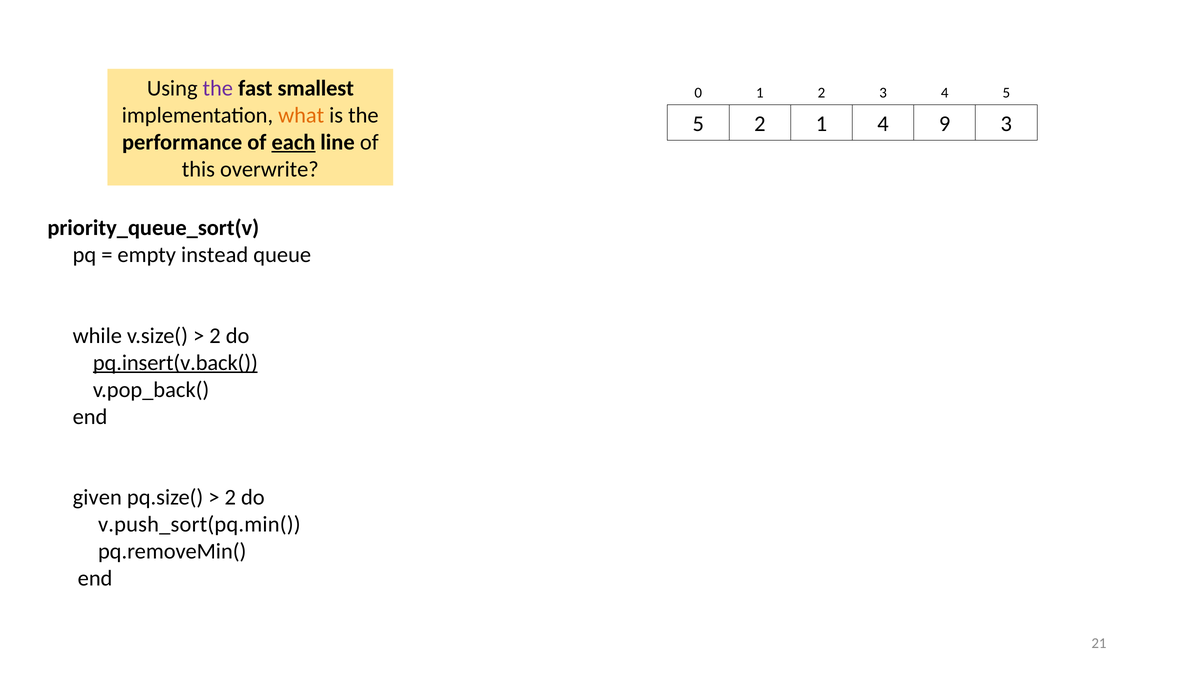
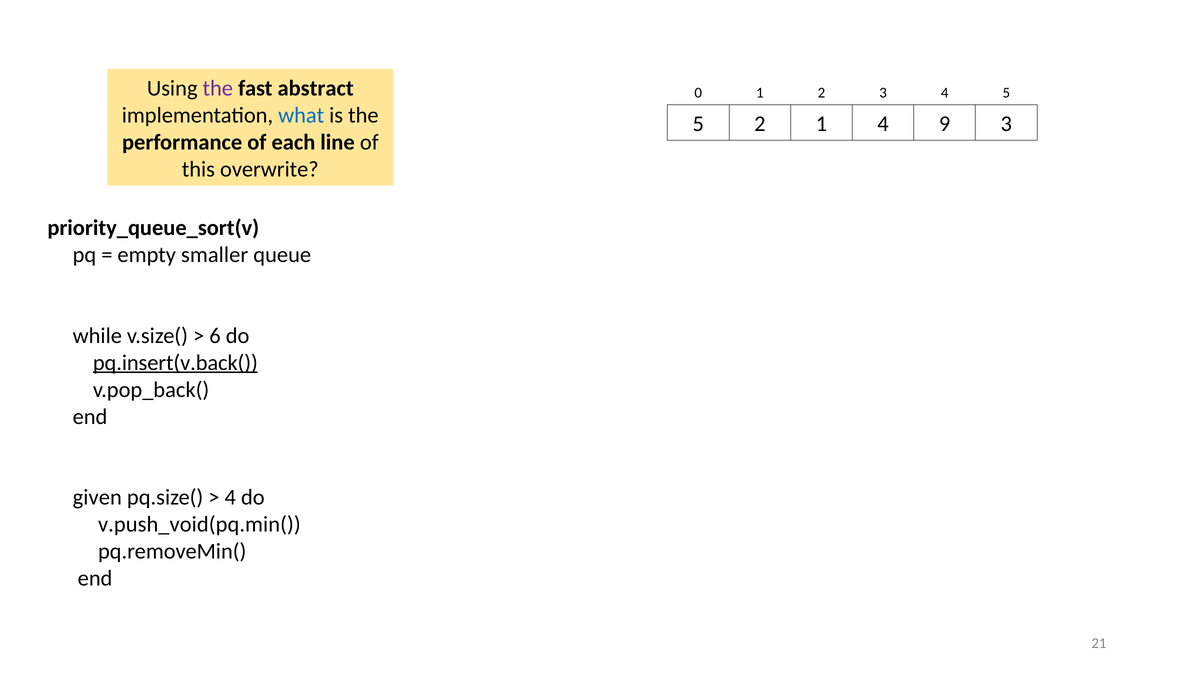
smallest: smallest -> abstract
what colour: orange -> blue
each underline: present -> none
instead: instead -> smaller
2 at (215, 336): 2 -> 6
2 at (230, 497): 2 -> 4
v.push_sort(pq.min(: v.push_sort(pq.min( -> v.push_void(pq.min(
